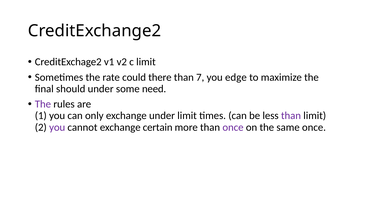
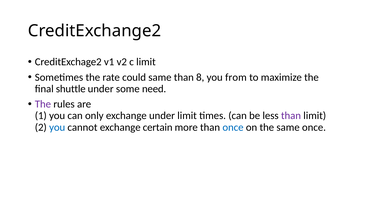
could there: there -> same
7: 7 -> 8
edge: edge -> from
should: should -> shuttle
you at (57, 128) colour: purple -> blue
once at (233, 128) colour: purple -> blue
